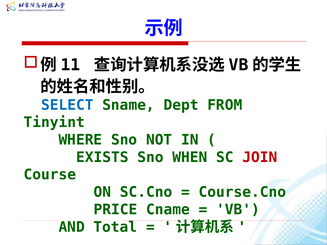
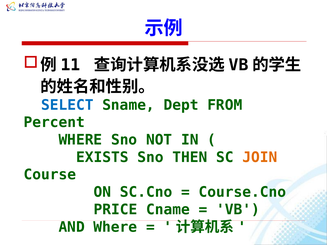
Tinyint: Tinyint -> Percent
WHEN: WHEN -> THEN
JOIN colour: red -> orange
AND Total: Total -> Where
